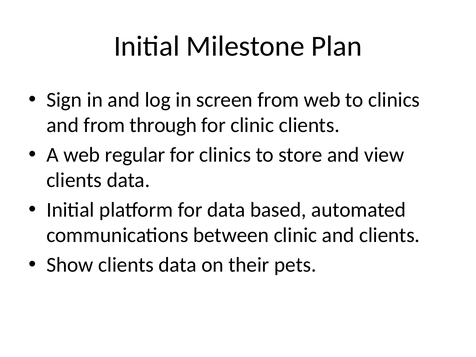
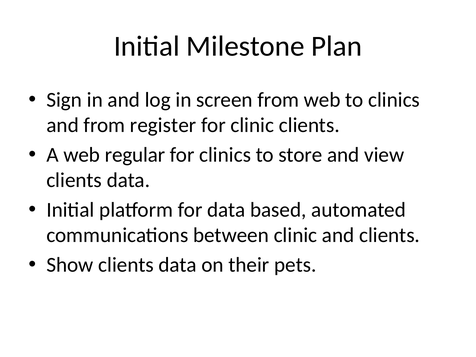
through: through -> register
